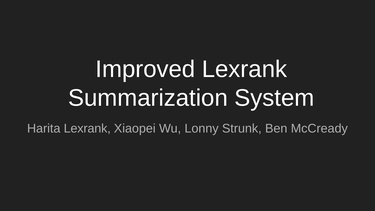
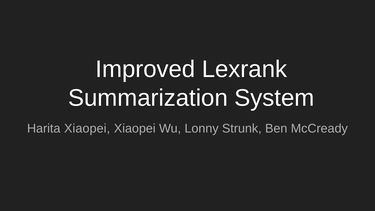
Harita Lexrank: Lexrank -> Xiaopei
